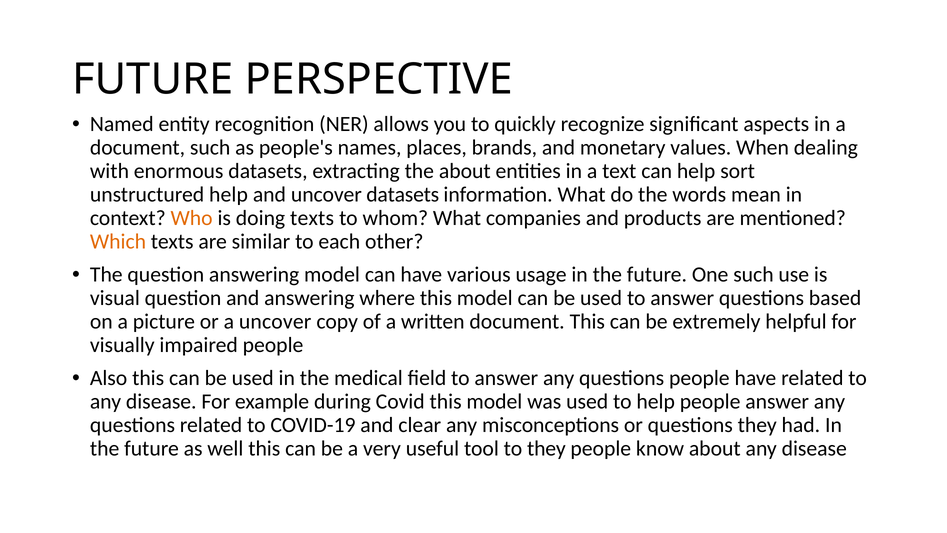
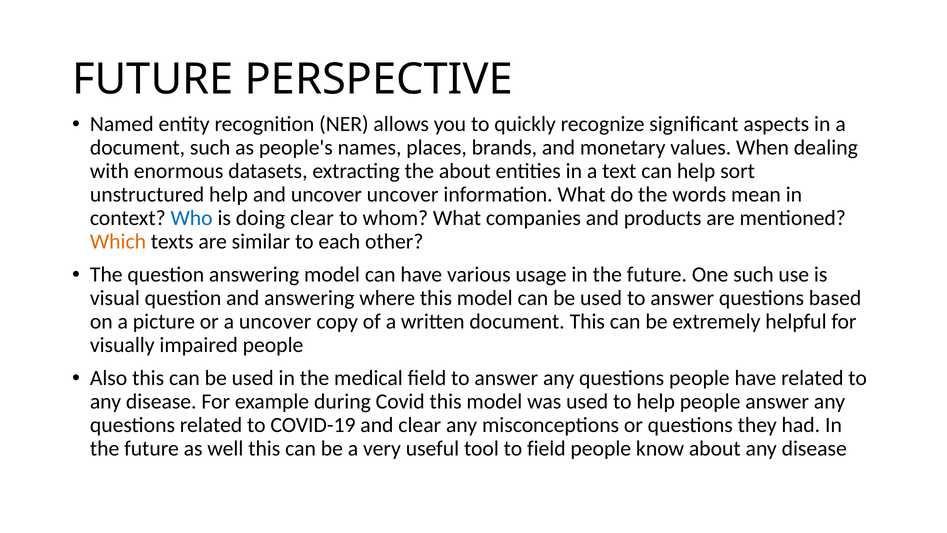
uncover datasets: datasets -> uncover
Who colour: orange -> blue
doing texts: texts -> clear
to they: they -> field
